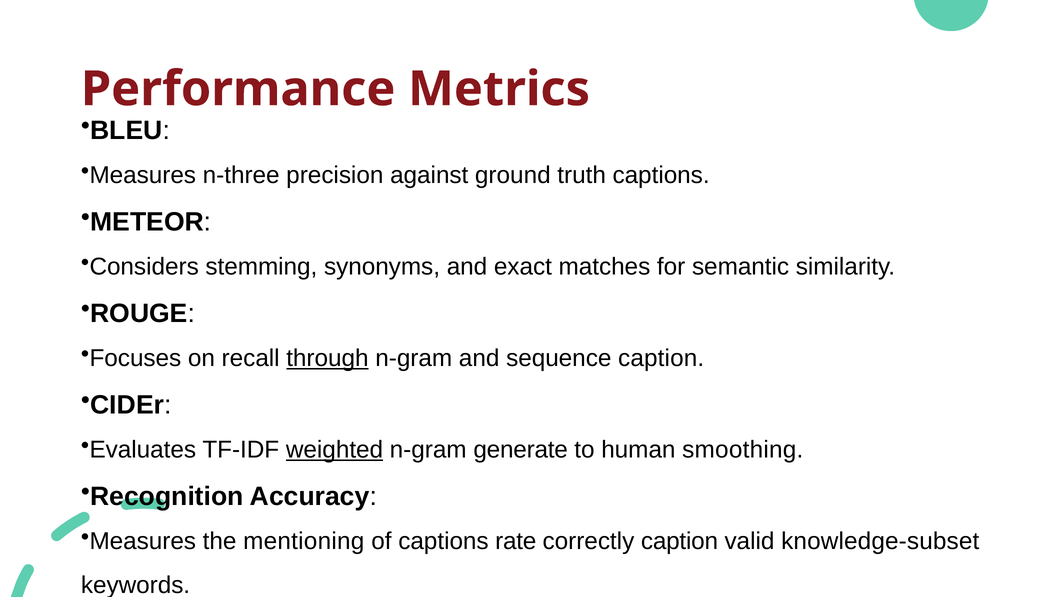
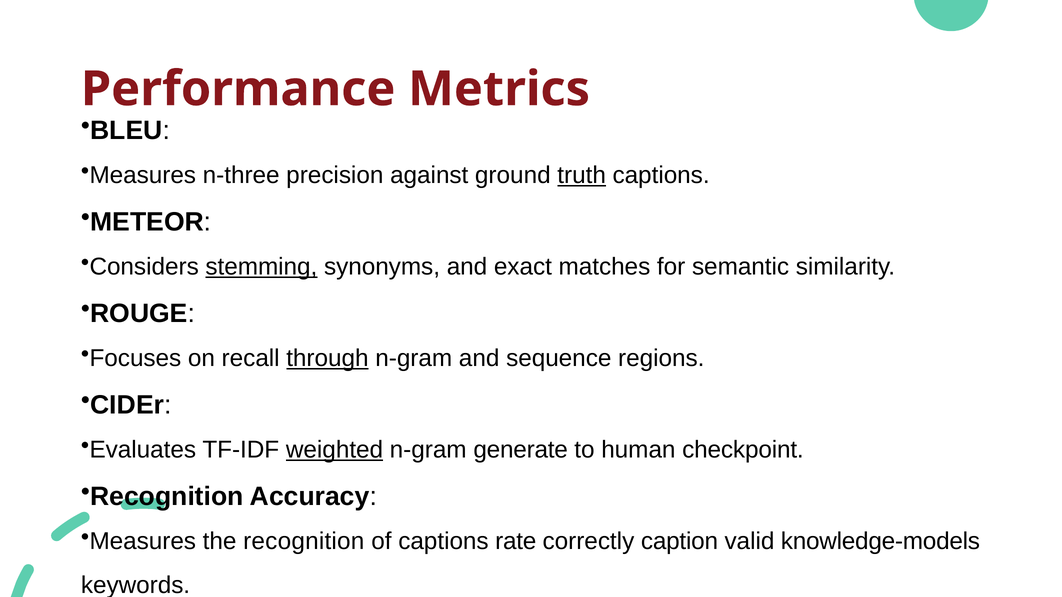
truth underline: none -> present
stemming underline: none -> present
sequence caption: caption -> regions
smoothing: smoothing -> checkpoint
the mentioning: mentioning -> recognition
knowledge-subset: knowledge-subset -> knowledge-models
